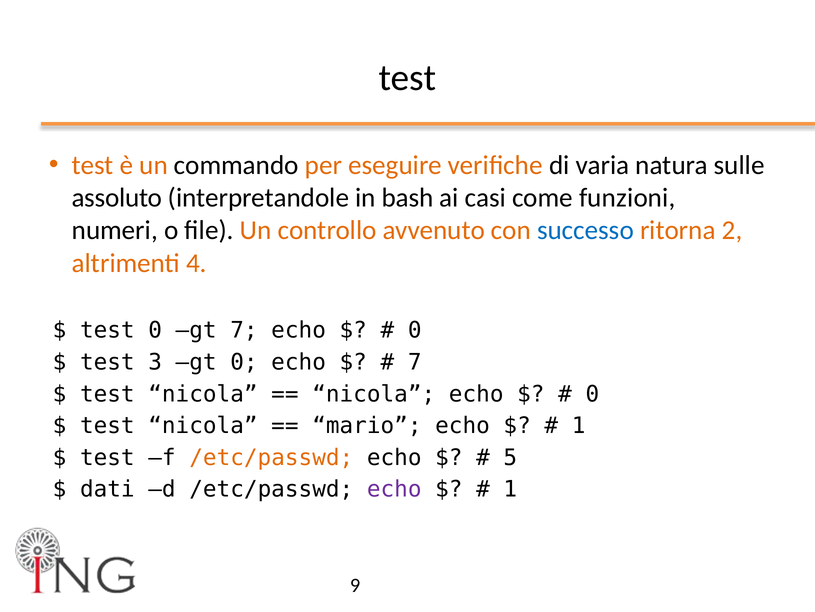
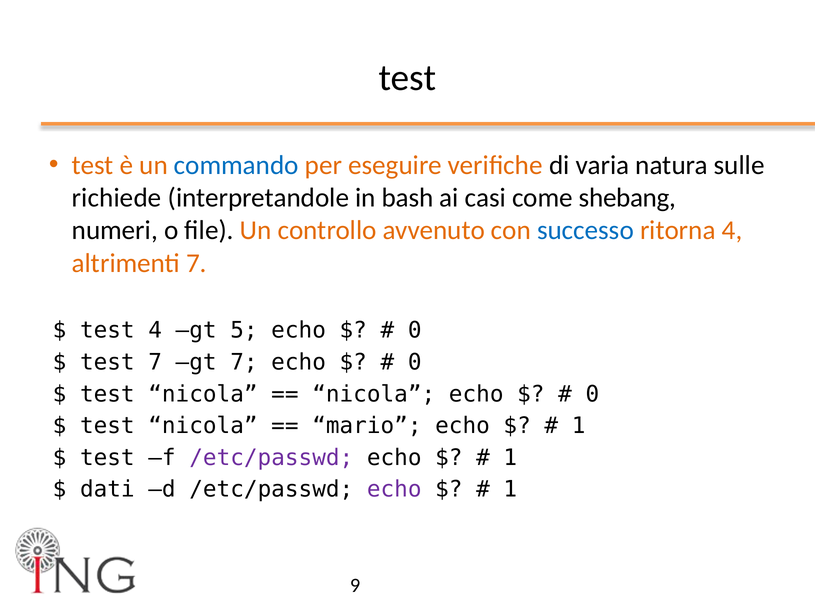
commando colour: black -> blue
assoluto: assoluto -> richiede
funzioni: funzioni -> shebang
ritorna 2: 2 -> 4
altrimenti 4: 4 -> 7
test 0: 0 -> 4
gt 7: 7 -> 5
test 3: 3 -> 7
gt 0: 0 -> 7
7 at (415, 362): 7 -> 0
/etc/passwd at (271, 457) colour: orange -> purple
5 at (510, 457): 5 -> 1
